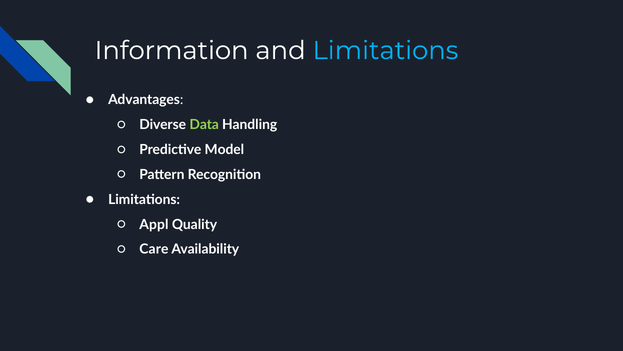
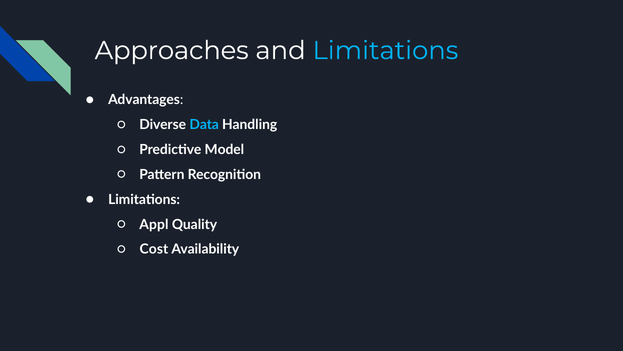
Information: Information -> Approaches
Data colour: light green -> light blue
Care: Care -> Cost
